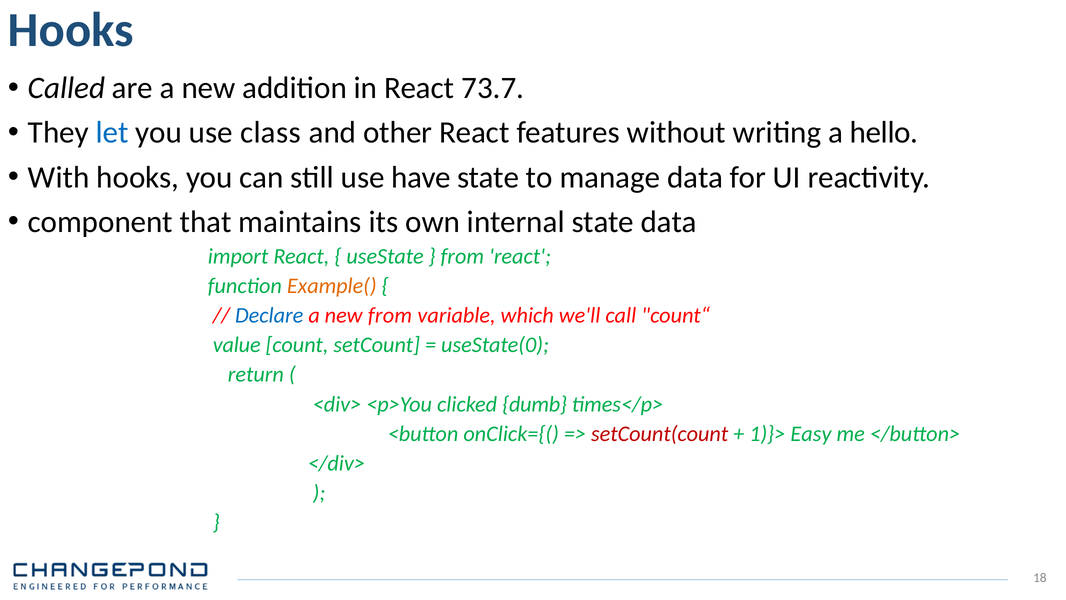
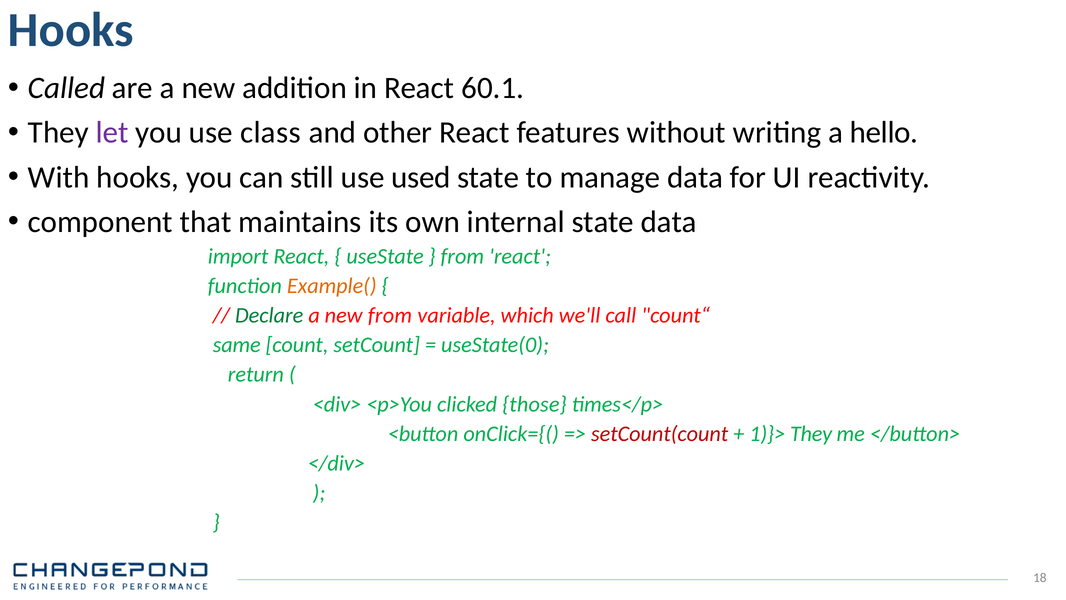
73.7: 73.7 -> 60.1
let colour: blue -> purple
have: have -> used
Declare colour: blue -> green
value: value -> same
dumb: dumb -> those
1)}> Easy: Easy -> They
